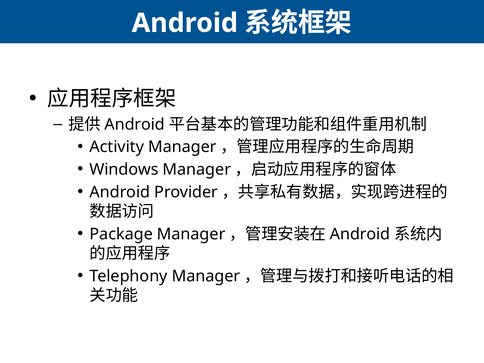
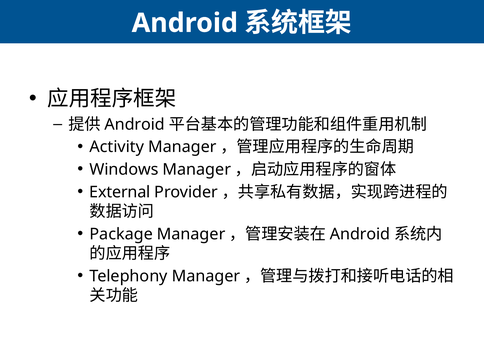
Android at (120, 192): Android -> External
